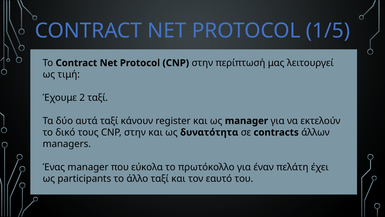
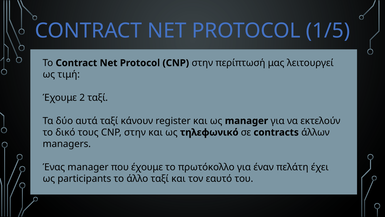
δυνατότητα: δυνατότητα -> τηλεφωνικό
που εύκολα: εύκολα -> έχουμε
